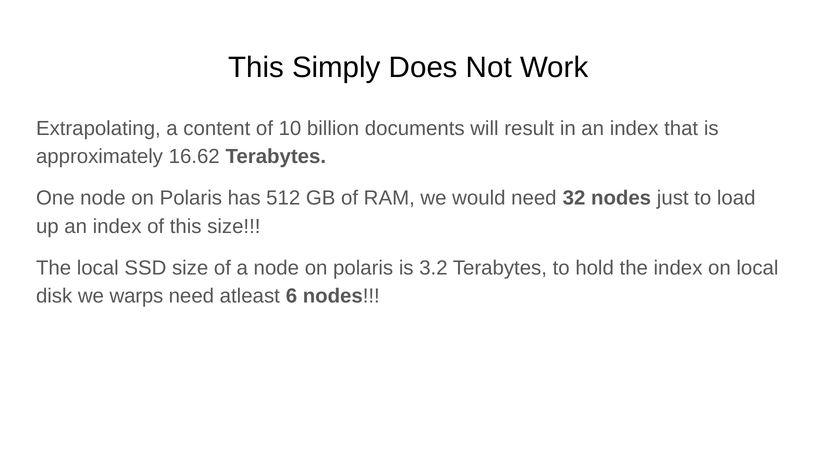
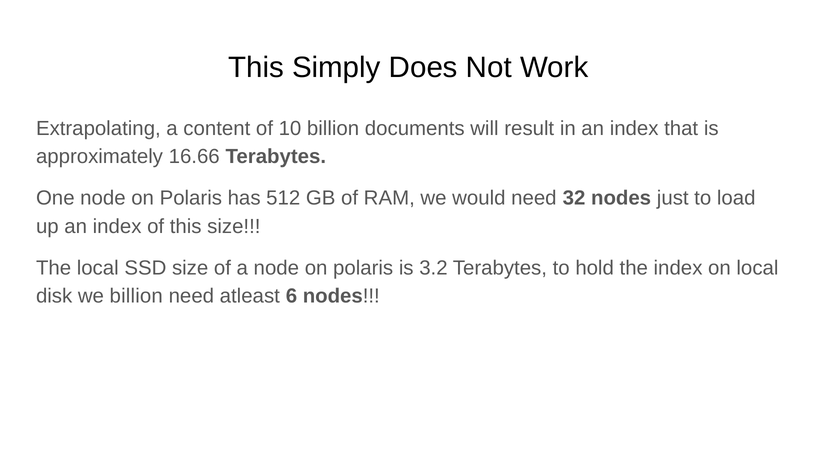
16.62: 16.62 -> 16.66
we warps: warps -> billion
